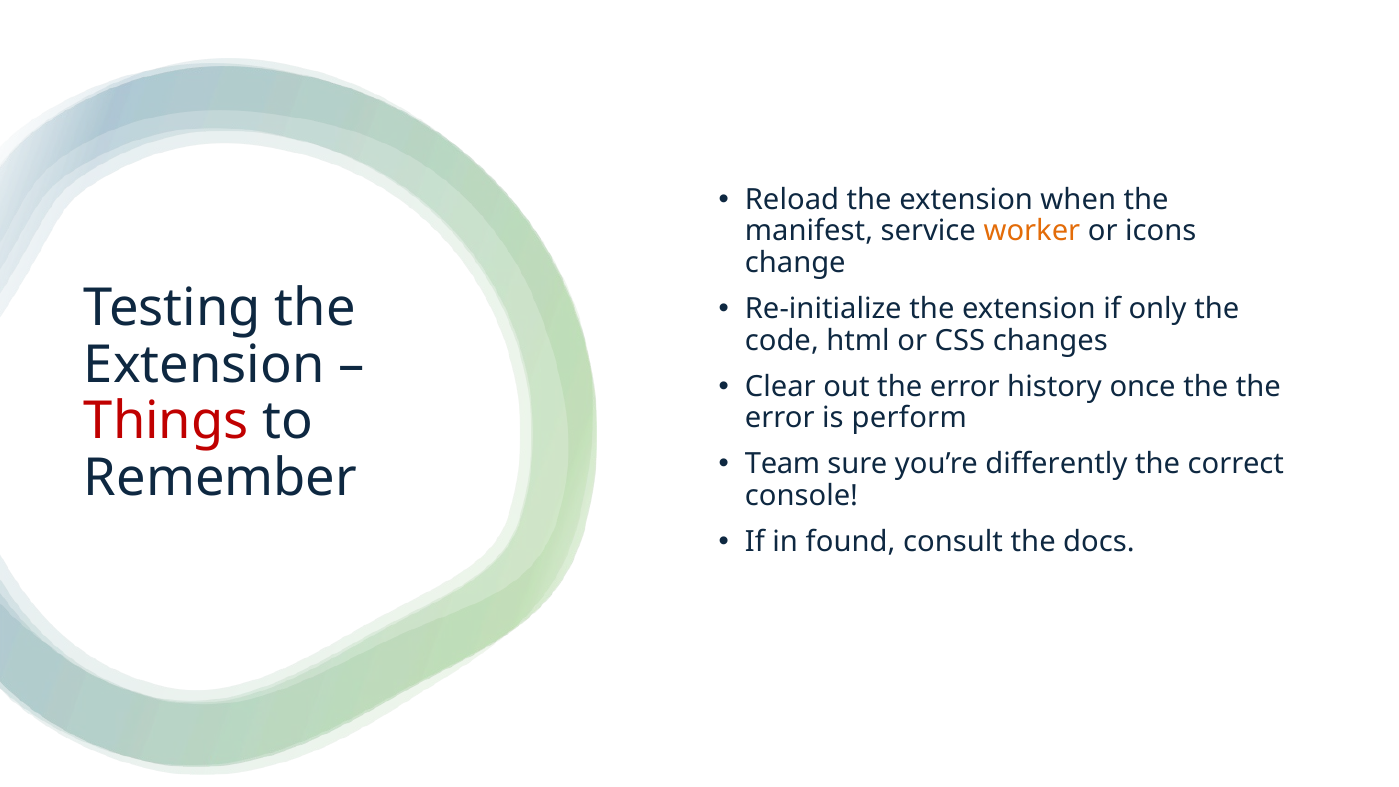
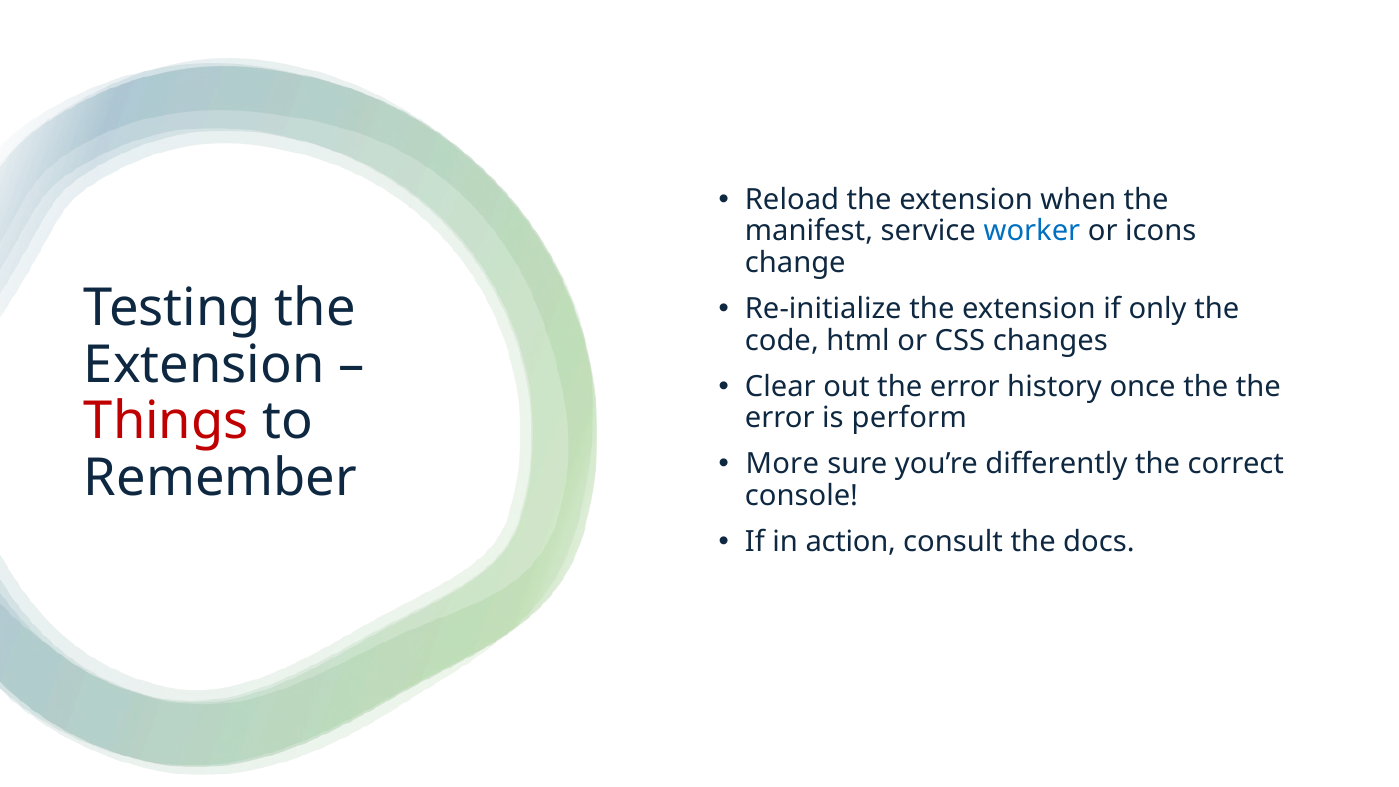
worker colour: orange -> blue
Team: Team -> More
found: found -> action
